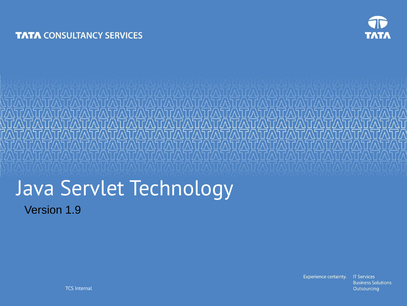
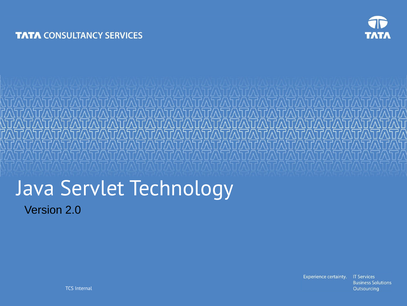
1.9: 1.9 -> 2.0
